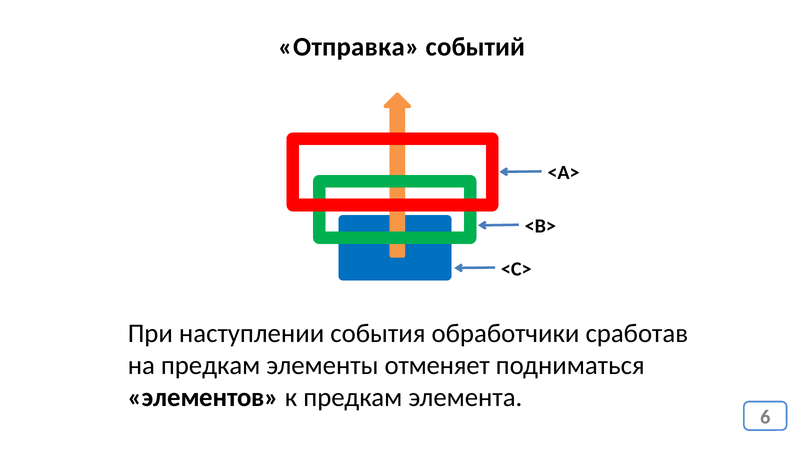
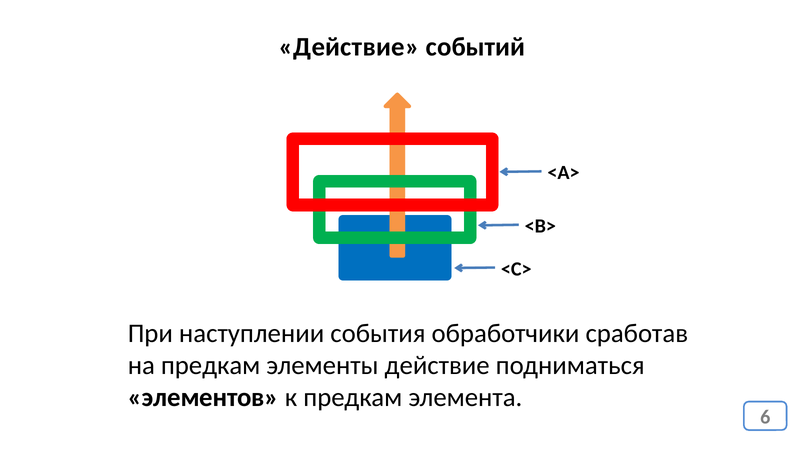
Отправка at (349, 47): Отправка -> Действие
элементы отменяет: отменяет -> действие
